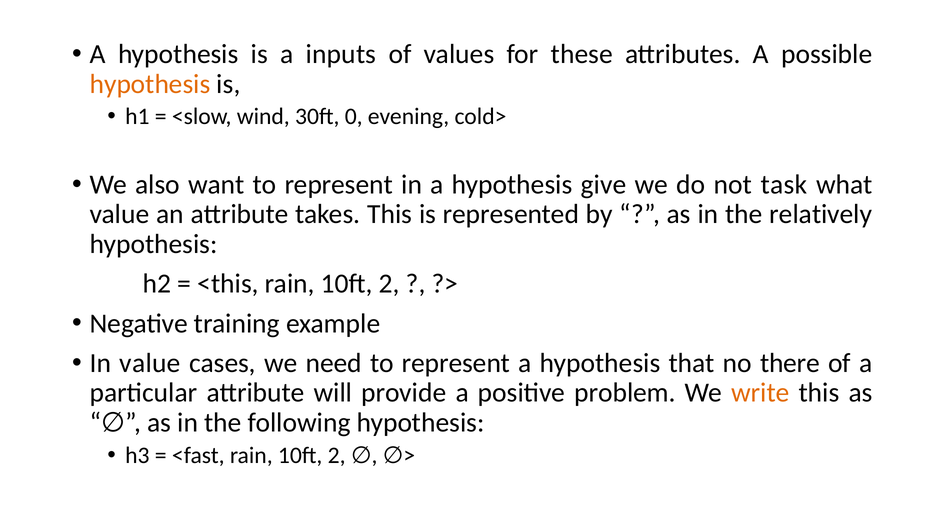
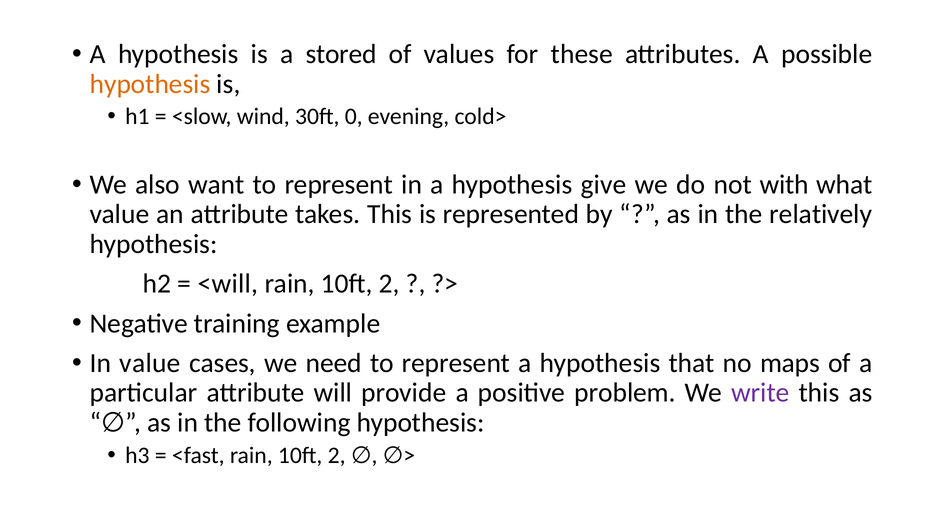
inputs: inputs -> stored
task: task -> with
<this: <this -> <will
there: there -> maps
write colour: orange -> purple
